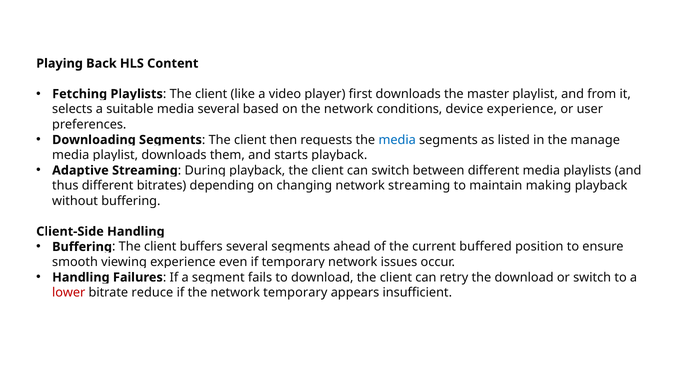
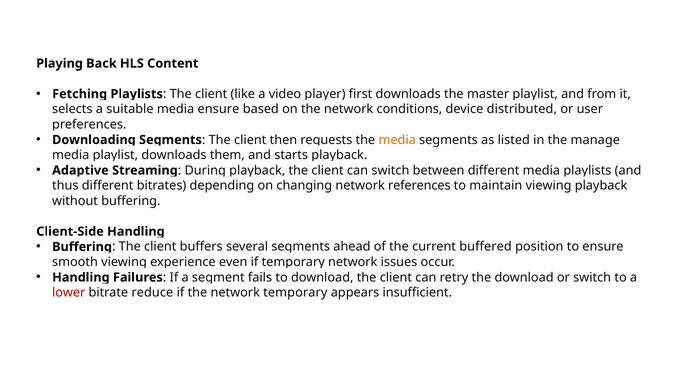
media several: several -> ensure
device experience: experience -> distributed
media at (397, 140) colour: blue -> orange
network streaming: streaming -> references
maintain making: making -> viewing
